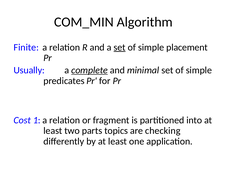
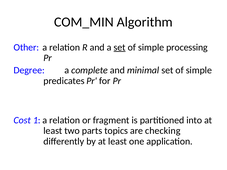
Finite: Finite -> Other
placement: placement -> processing
Usually: Usually -> Degree
complete underline: present -> none
